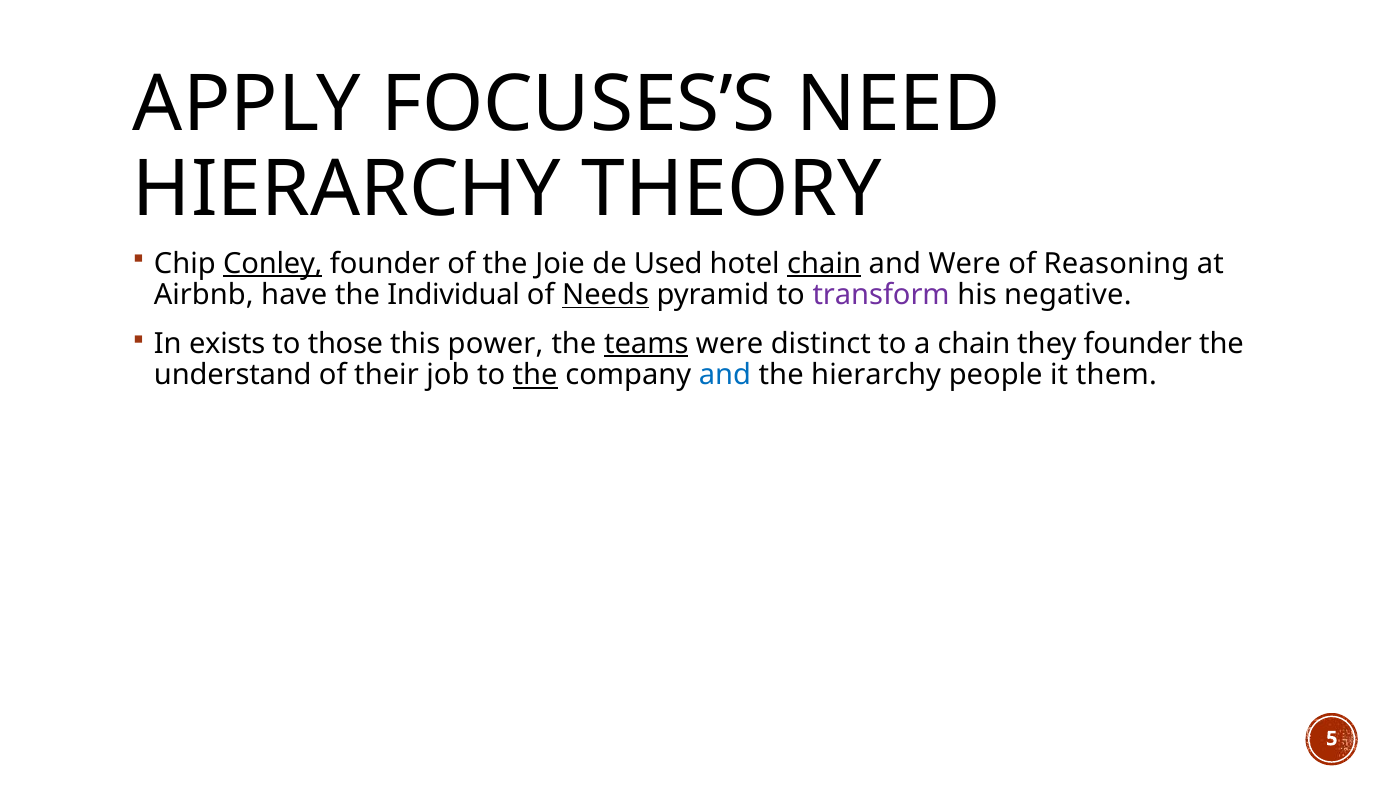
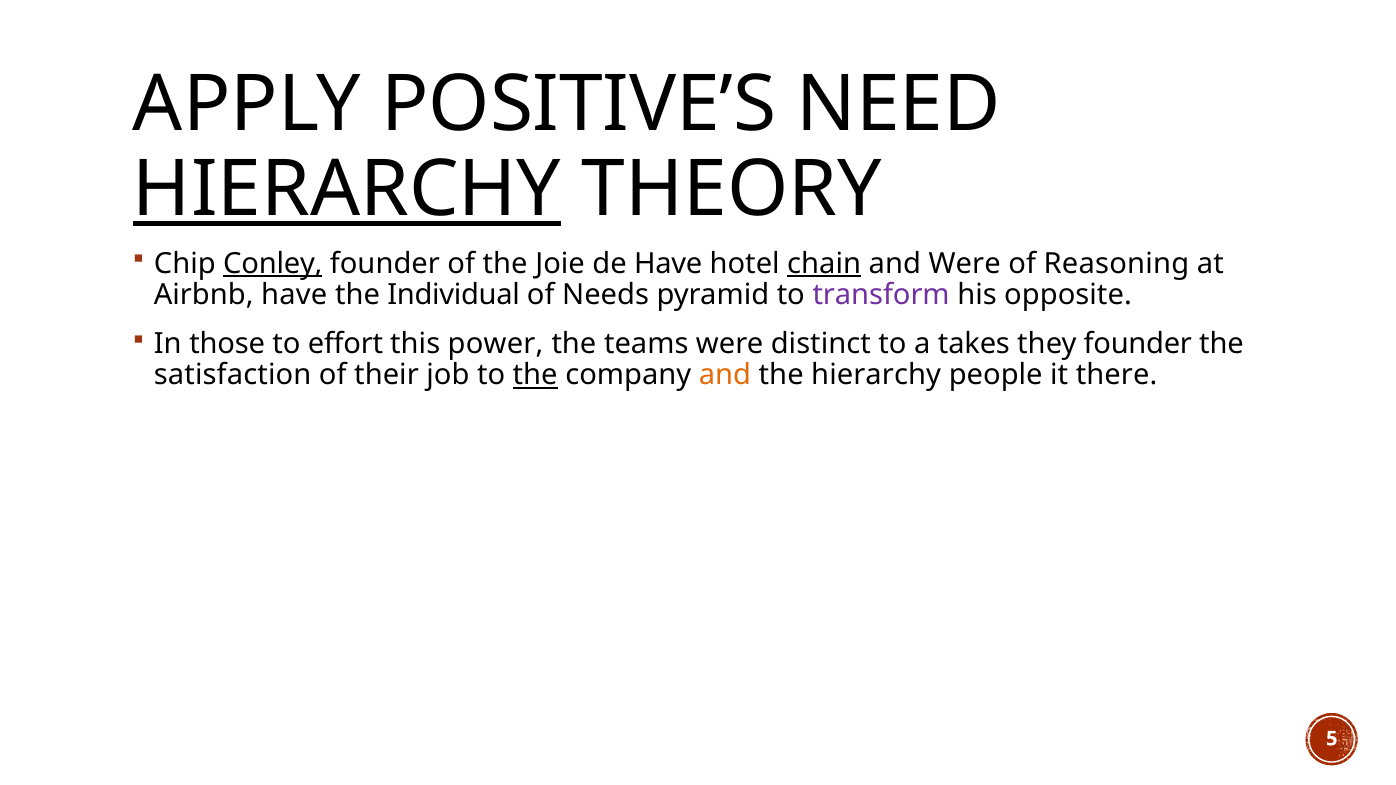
FOCUSES’S: FOCUSES’S -> POSITIVE’S
HIERARCHY at (347, 190) underline: none -> present
de Used: Used -> Have
Needs underline: present -> none
negative: negative -> opposite
exists: exists -> those
those: those -> effort
teams underline: present -> none
a chain: chain -> takes
understand: understand -> satisfaction
and at (725, 375) colour: blue -> orange
them: them -> there
